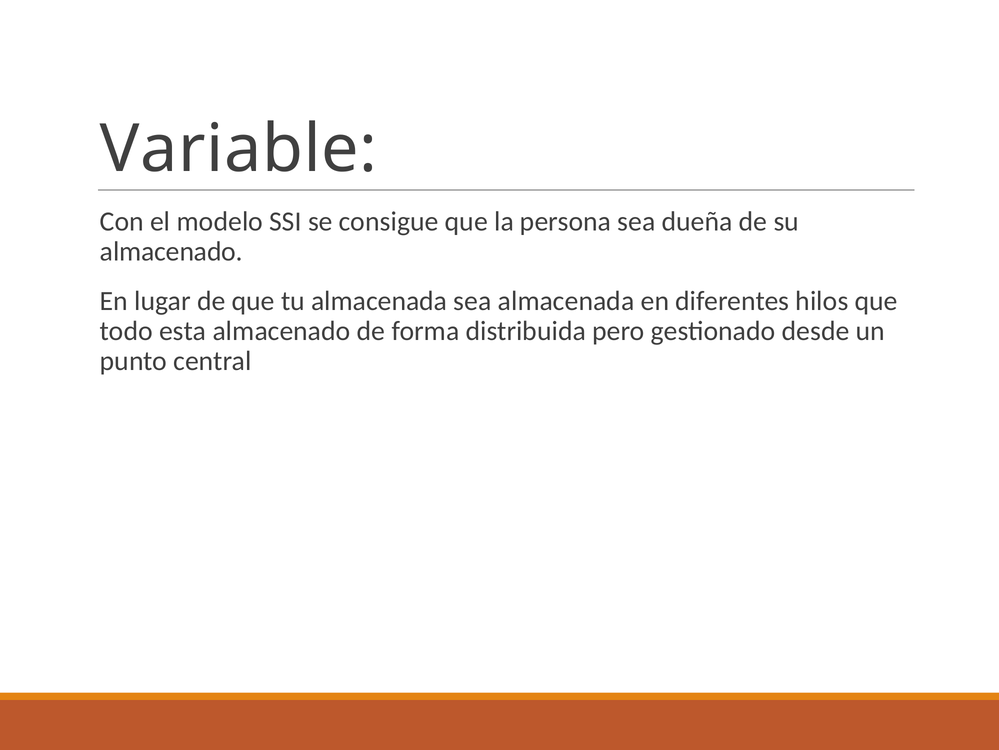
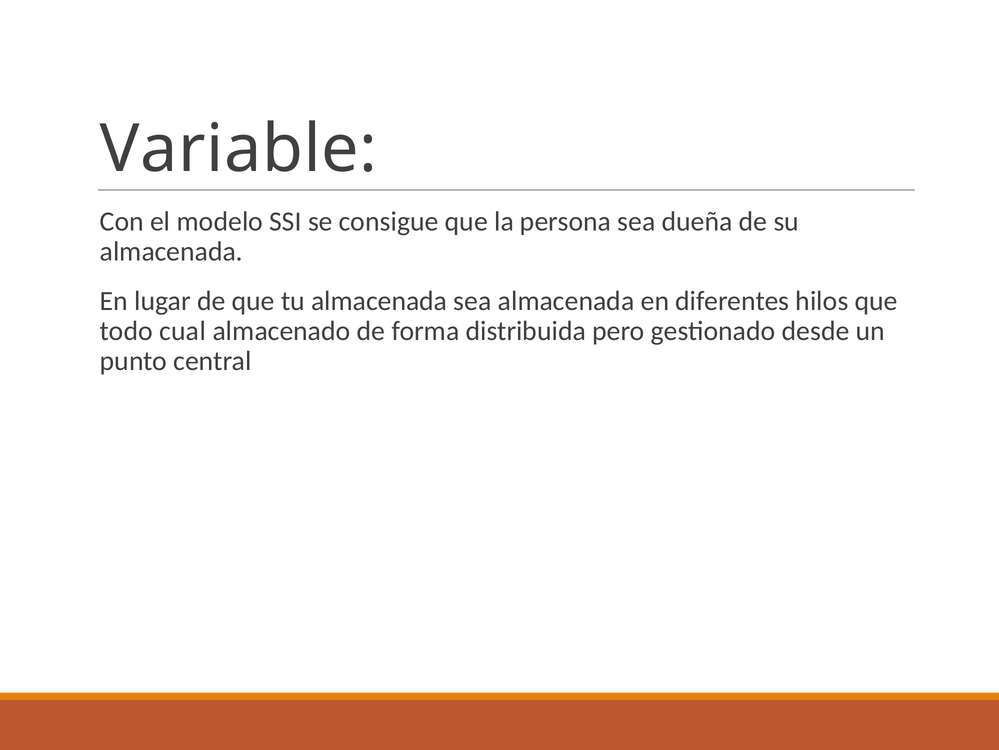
almacenado at (171, 251): almacenado -> almacenada
esta: esta -> cual
